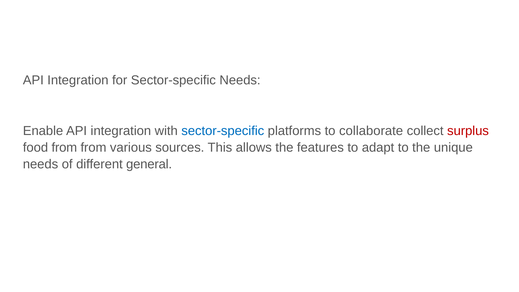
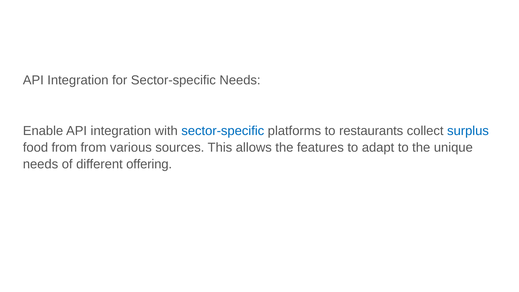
collaborate: collaborate -> restaurants
surplus colour: red -> blue
general: general -> offering
